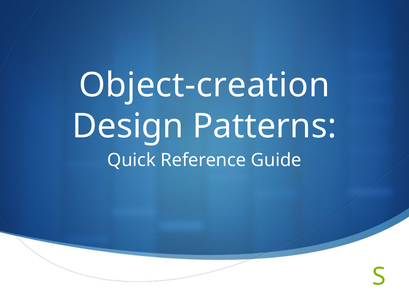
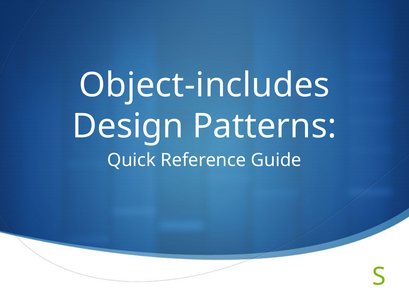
Object-creation: Object-creation -> Object-includes
